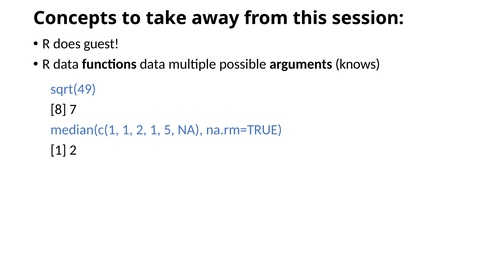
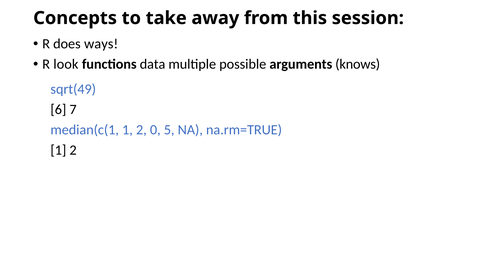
guest: guest -> ways
R data: data -> look
8: 8 -> 6
2 1: 1 -> 0
